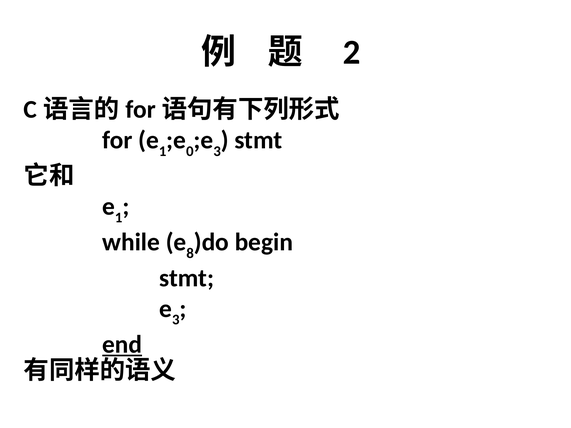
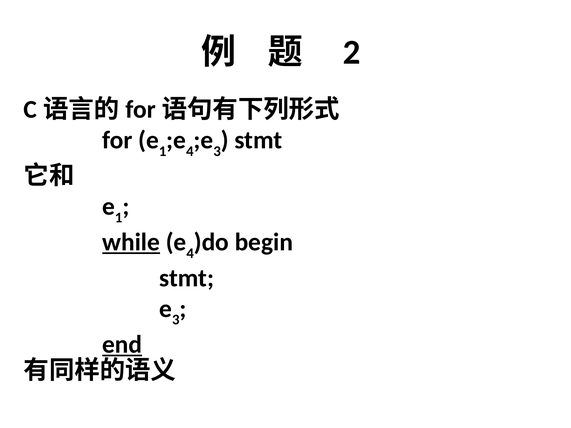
0 at (190, 151): 0 -> 4
while underline: none -> present
8 at (190, 254): 8 -> 4
